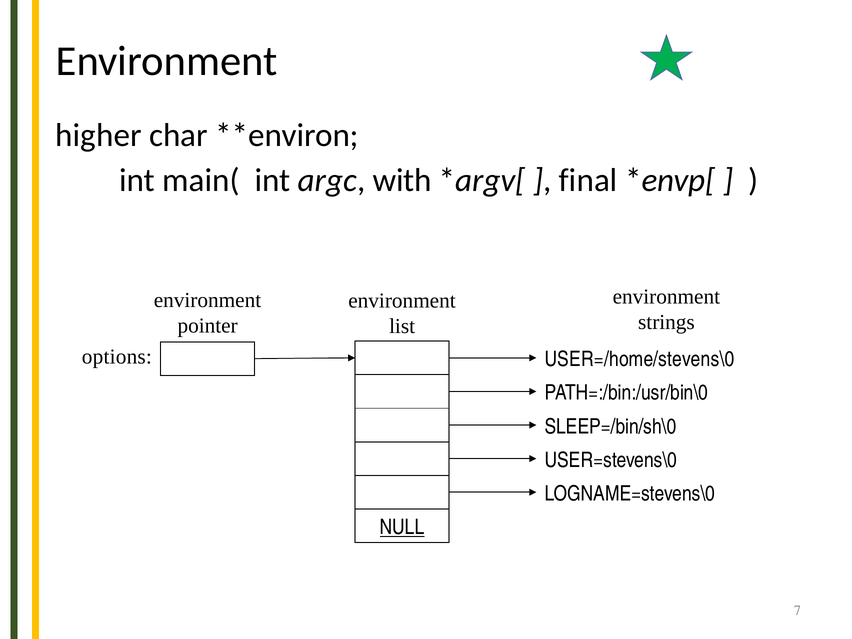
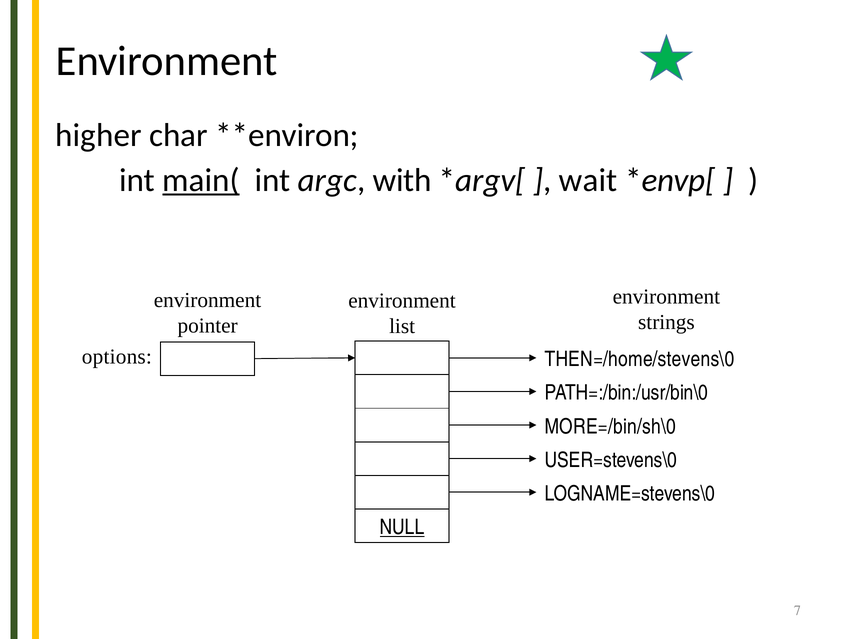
main( underline: none -> present
final: final -> wait
USER=/home/stevens\0: USER=/home/stevens\0 -> THEN=/home/stevens\0
SLEEP=/bin/sh\0: SLEEP=/bin/sh\0 -> MORE=/bin/sh\0
